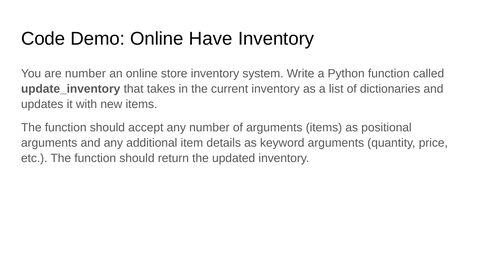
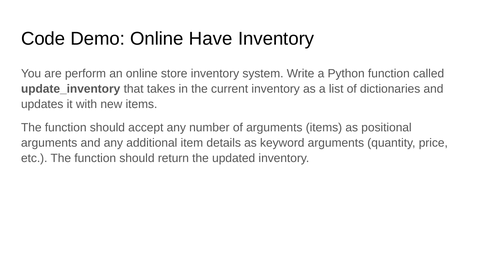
are number: number -> perform
